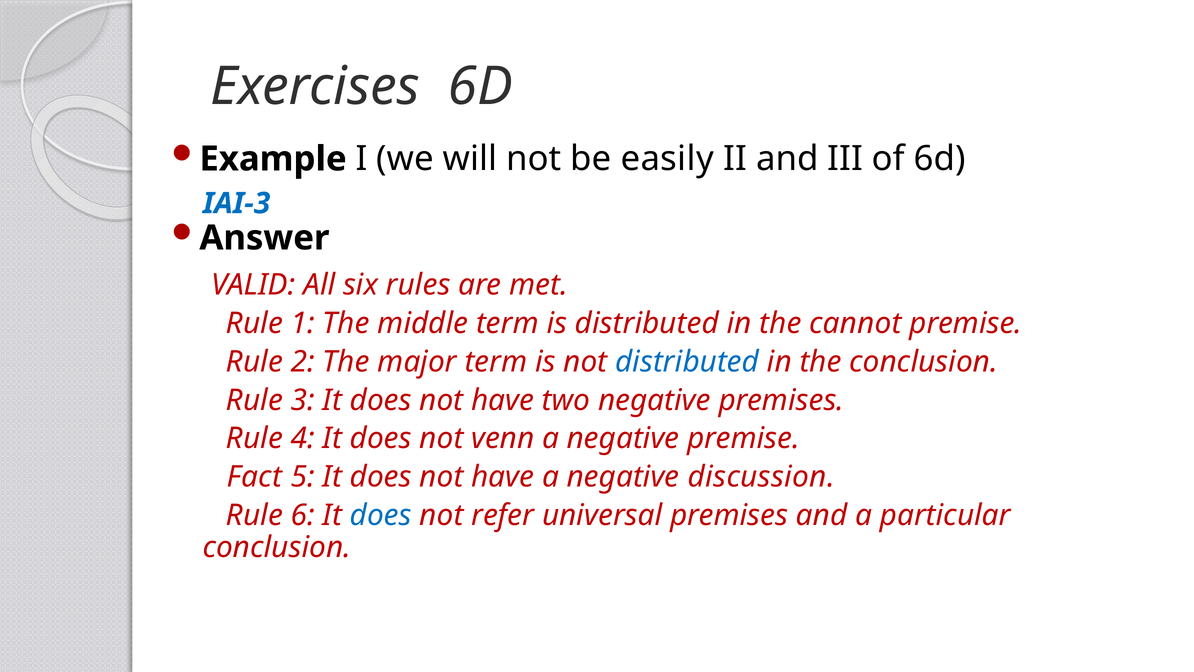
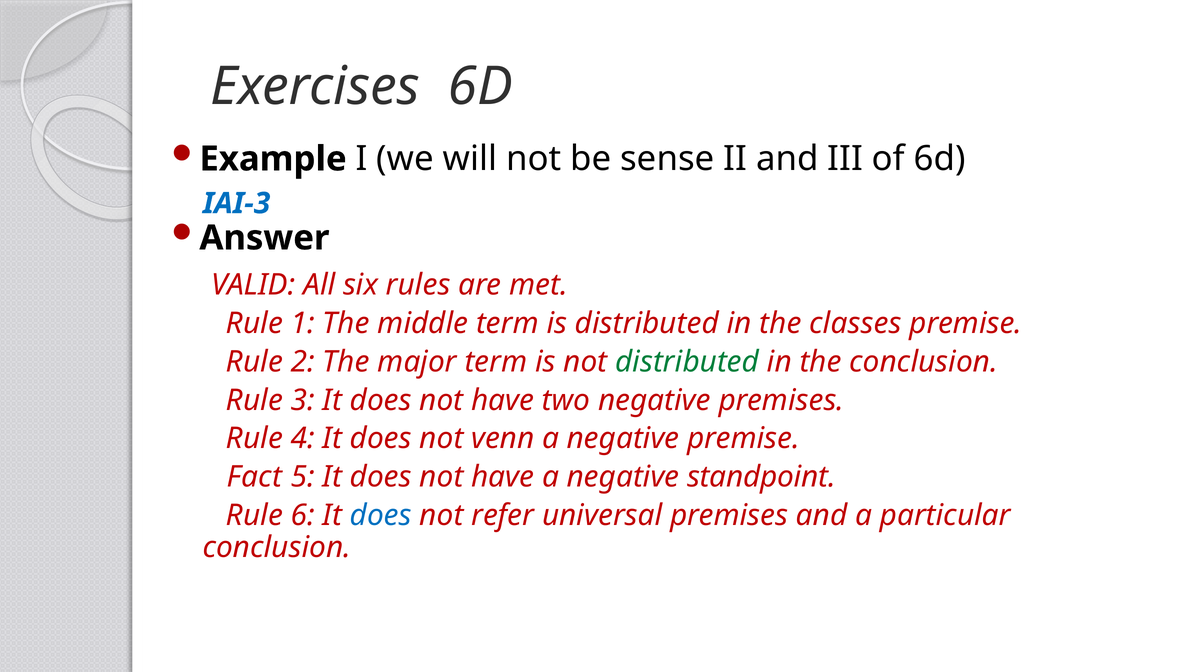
easily: easily -> sense
cannot: cannot -> classes
distributed at (687, 362) colour: blue -> green
discussion: discussion -> standpoint
